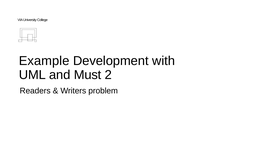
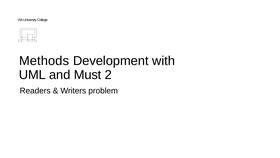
Example: Example -> Methods
